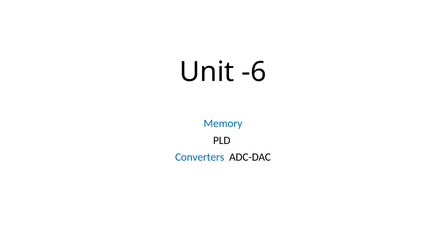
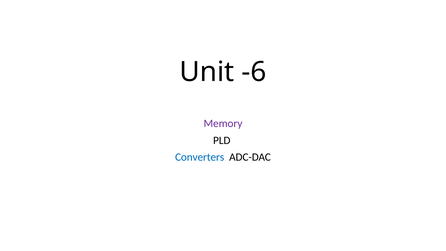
Memory colour: blue -> purple
